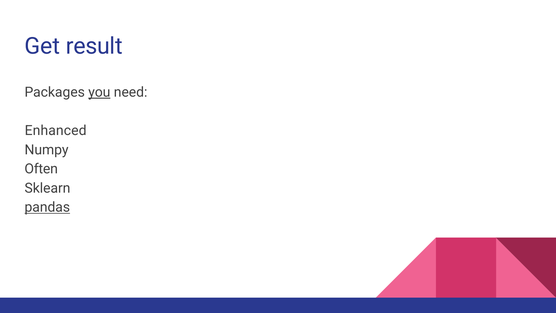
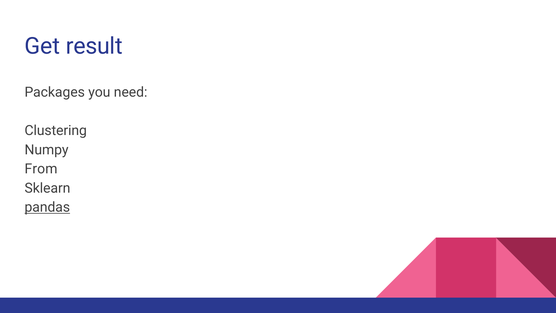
you underline: present -> none
Enhanced: Enhanced -> Clustering
Often: Often -> From
